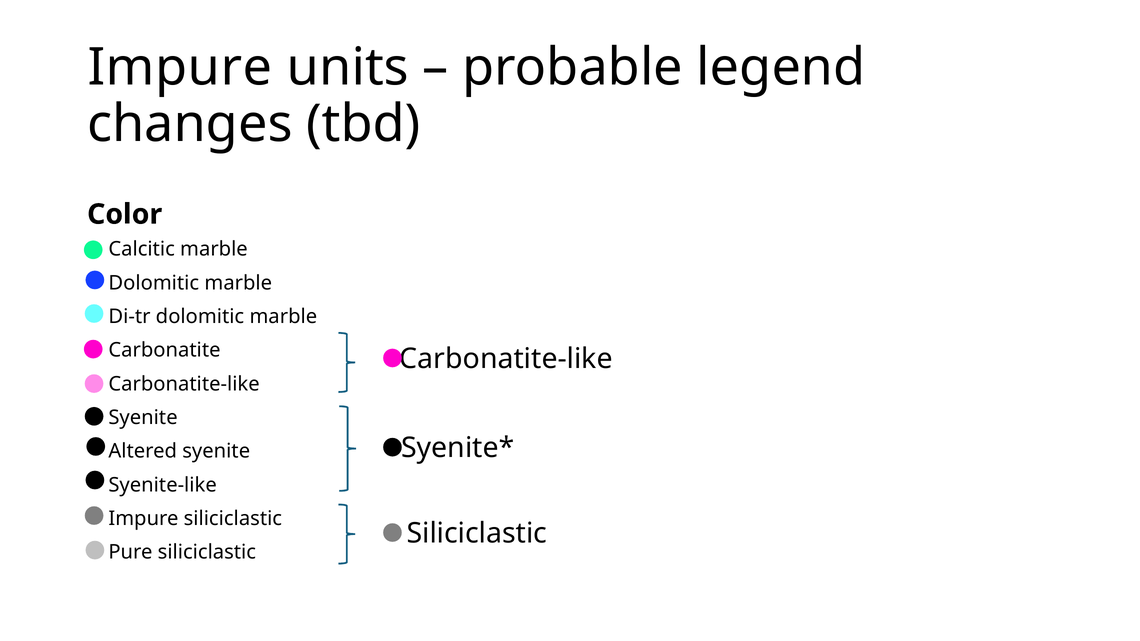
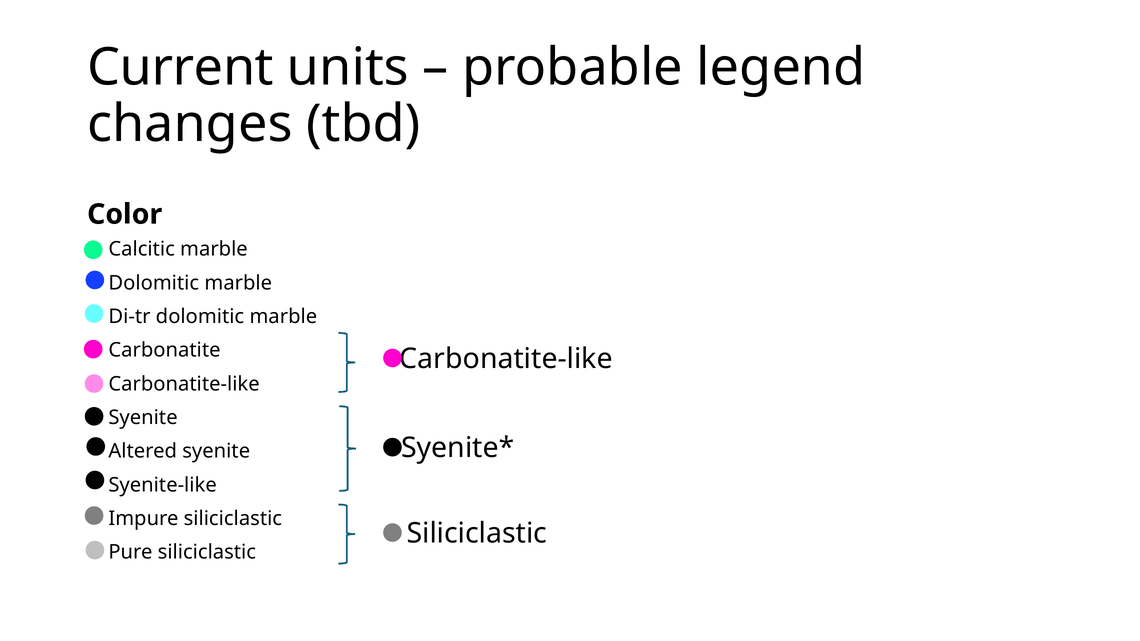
Impure at (180, 68): Impure -> Current
